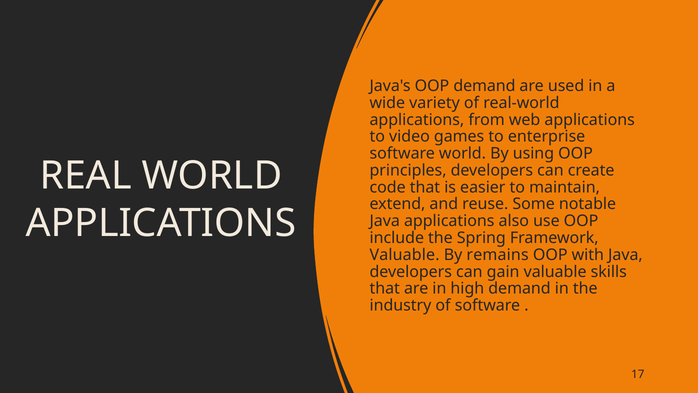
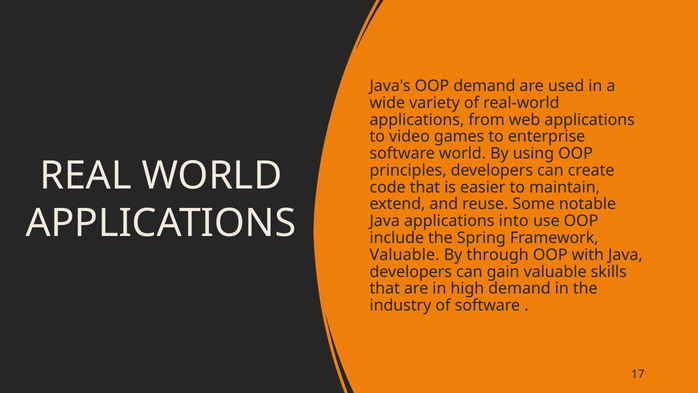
also: also -> into
remains: remains -> through
